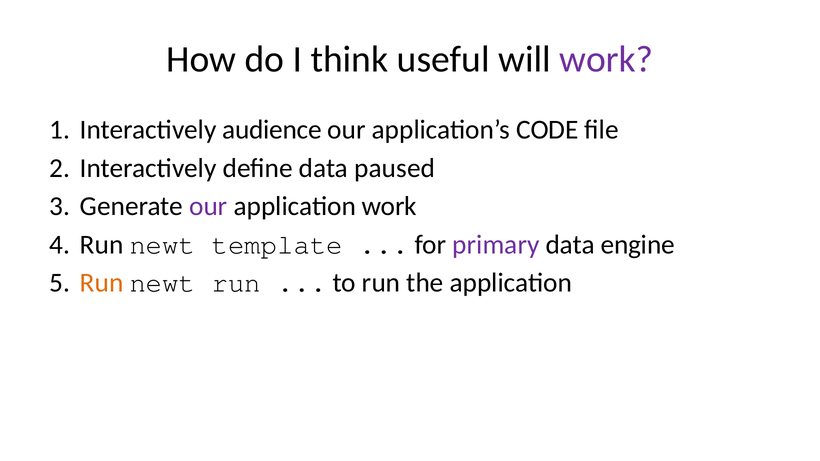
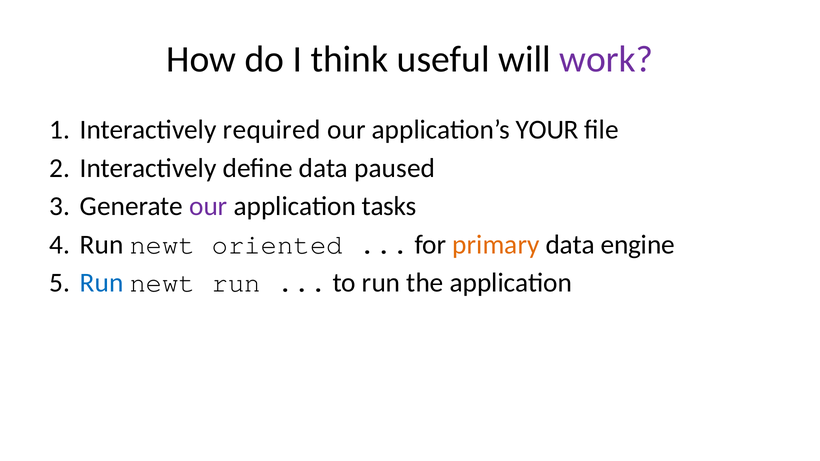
audience: audience -> required
CODE: CODE -> YOUR
application work: work -> tasks
template: template -> oriented
primary colour: purple -> orange
Run at (102, 283) colour: orange -> blue
